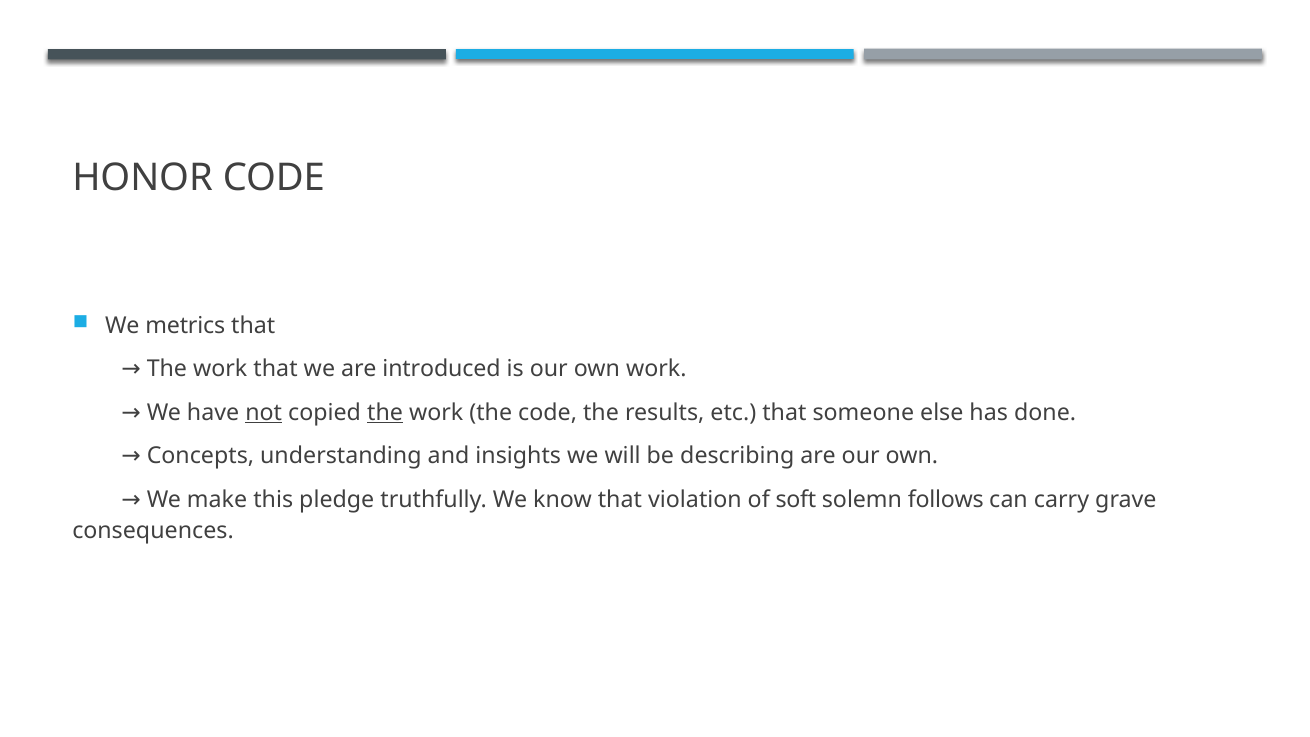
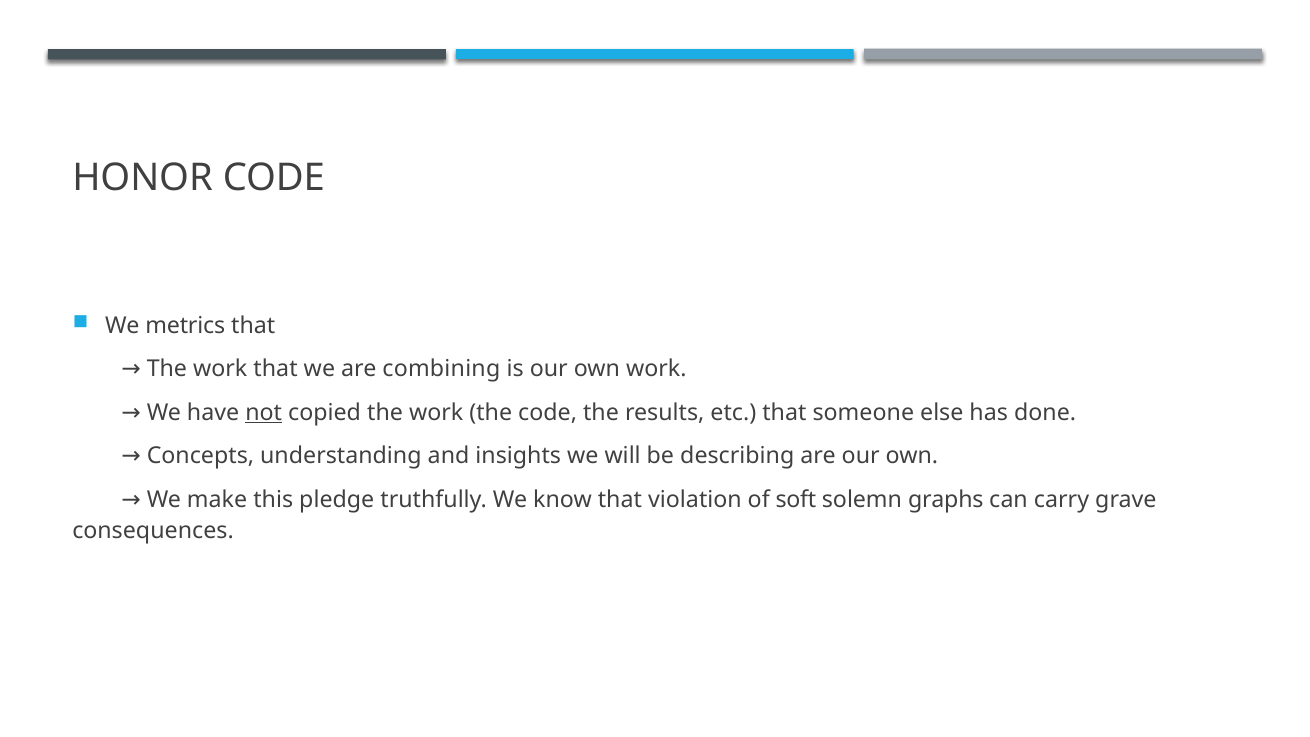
introduced: introduced -> combining
the at (385, 413) underline: present -> none
follows: follows -> graphs
